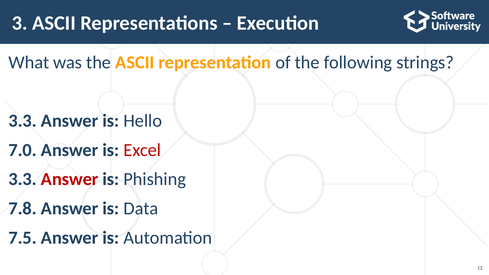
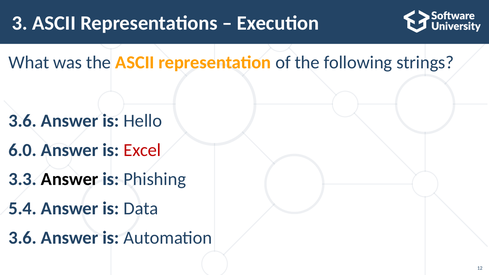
3.3 at (23, 121): 3.3 -> 3.6
7.0: 7.0 -> 6.0
Answer at (70, 179) colour: red -> black
7.8: 7.8 -> 5.4
7.5 at (23, 238): 7.5 -> 3.6
